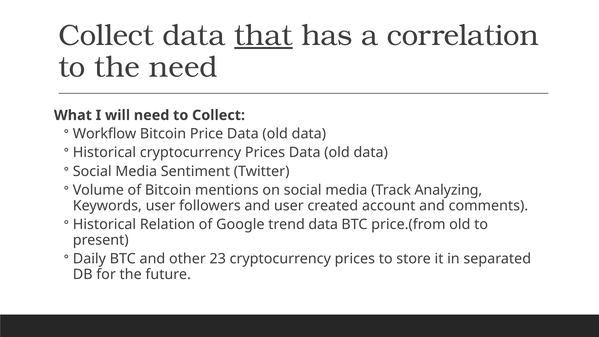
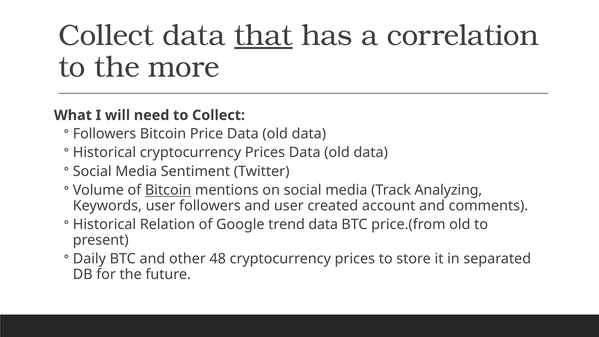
the need: need -> more
Workflow at (104, 134): Workflow -> Followers
Bitcoin at (168, 190) underline: none -> present
23: 23 -> 48
